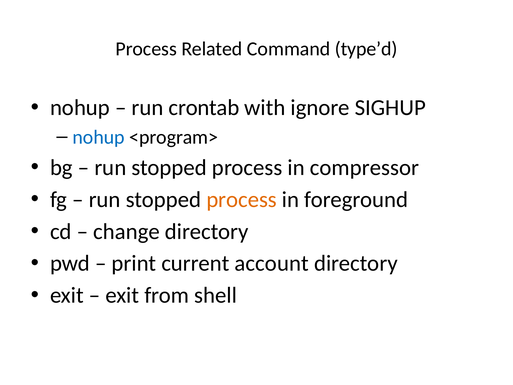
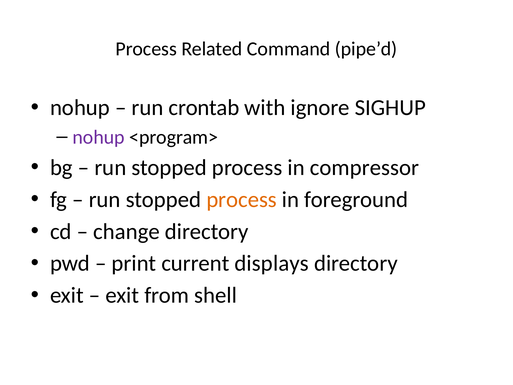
type’d: type’d -> pipe’d
nohup at (99, 137) colour: blue -> purple
account: account -> displays
